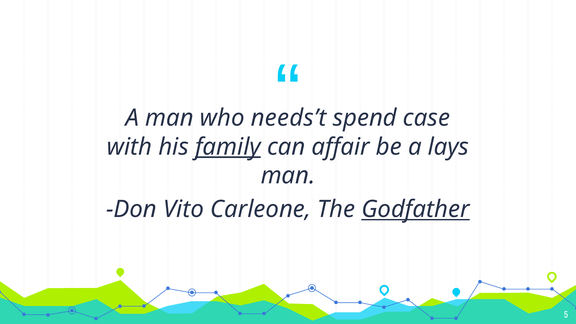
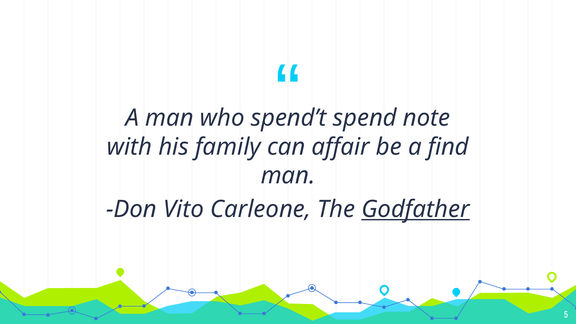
needs’t: needs’t -> spend’t
case: case -> note
family underline: present -> none
lays: lays -> find
